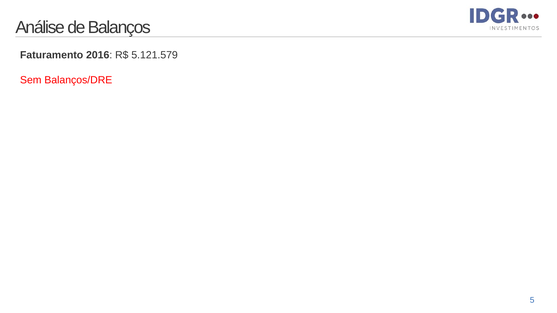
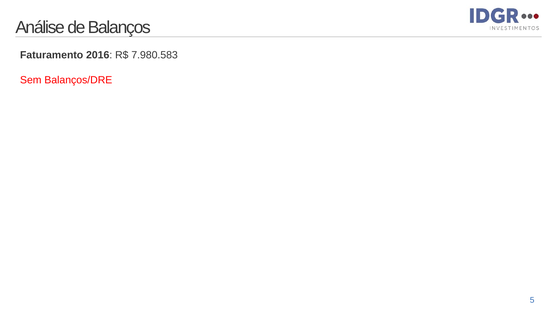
5.121.579: 5.121.579 -> 7.980.583
